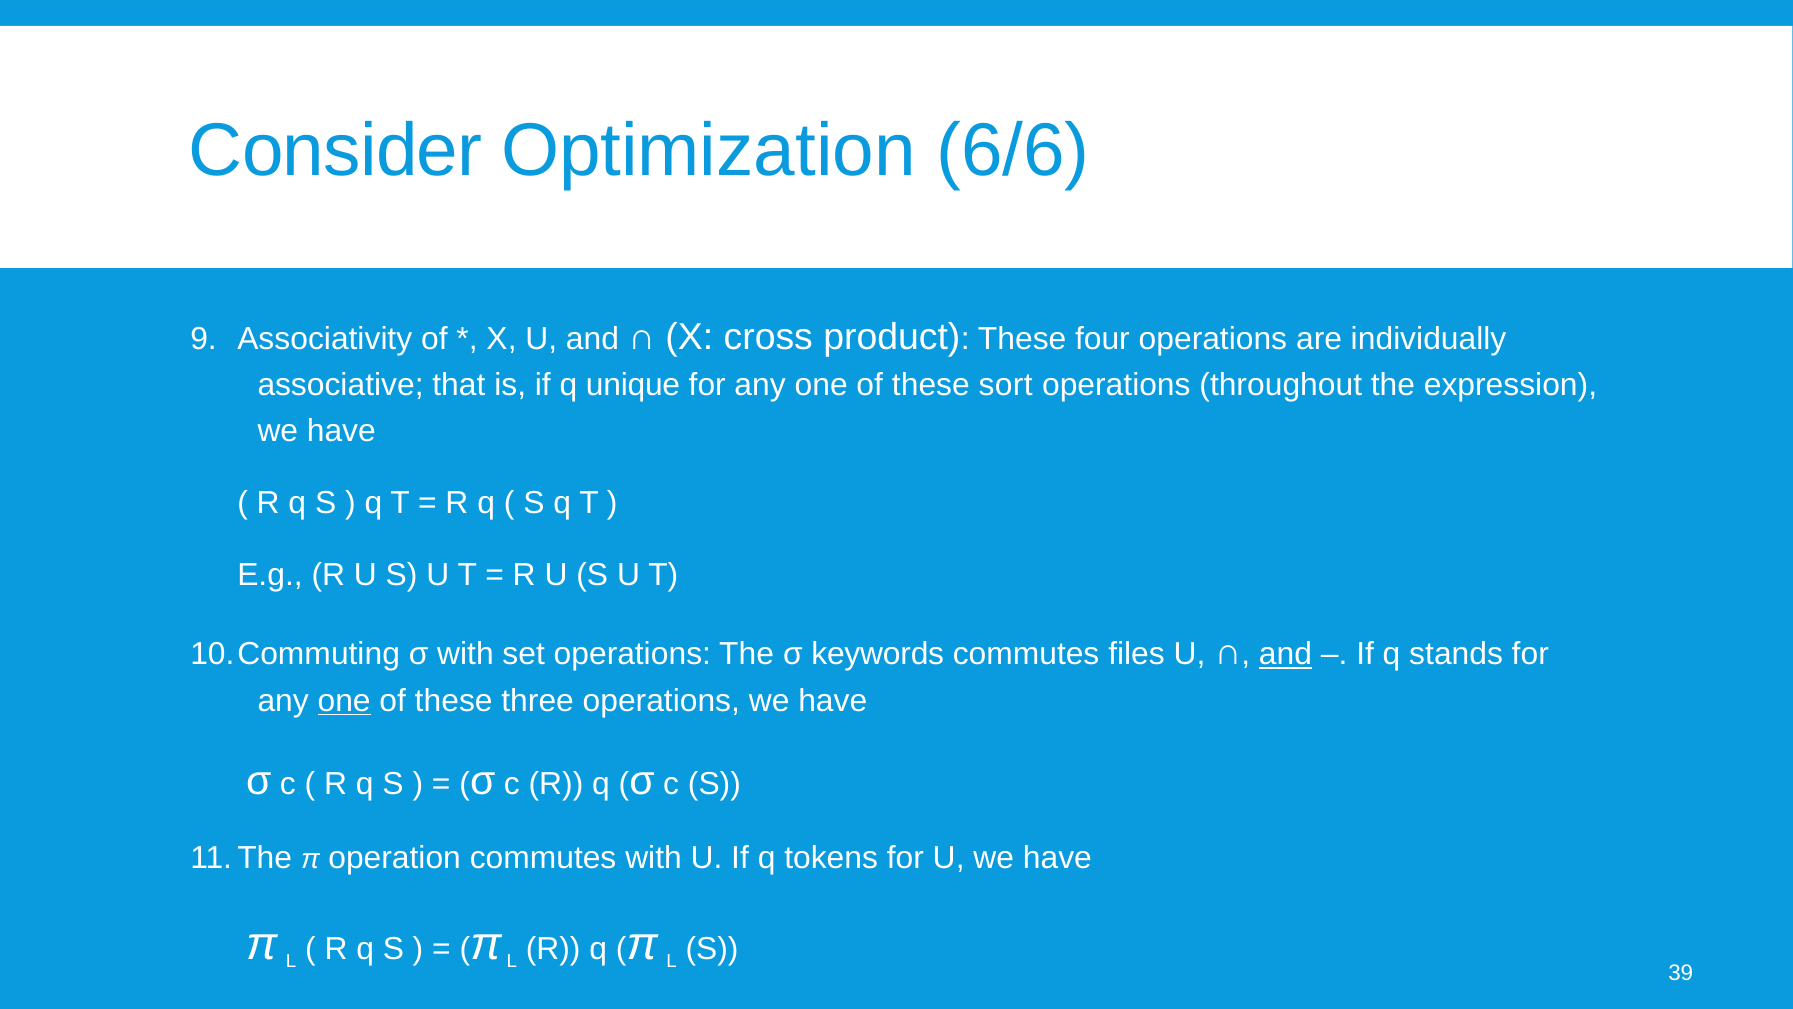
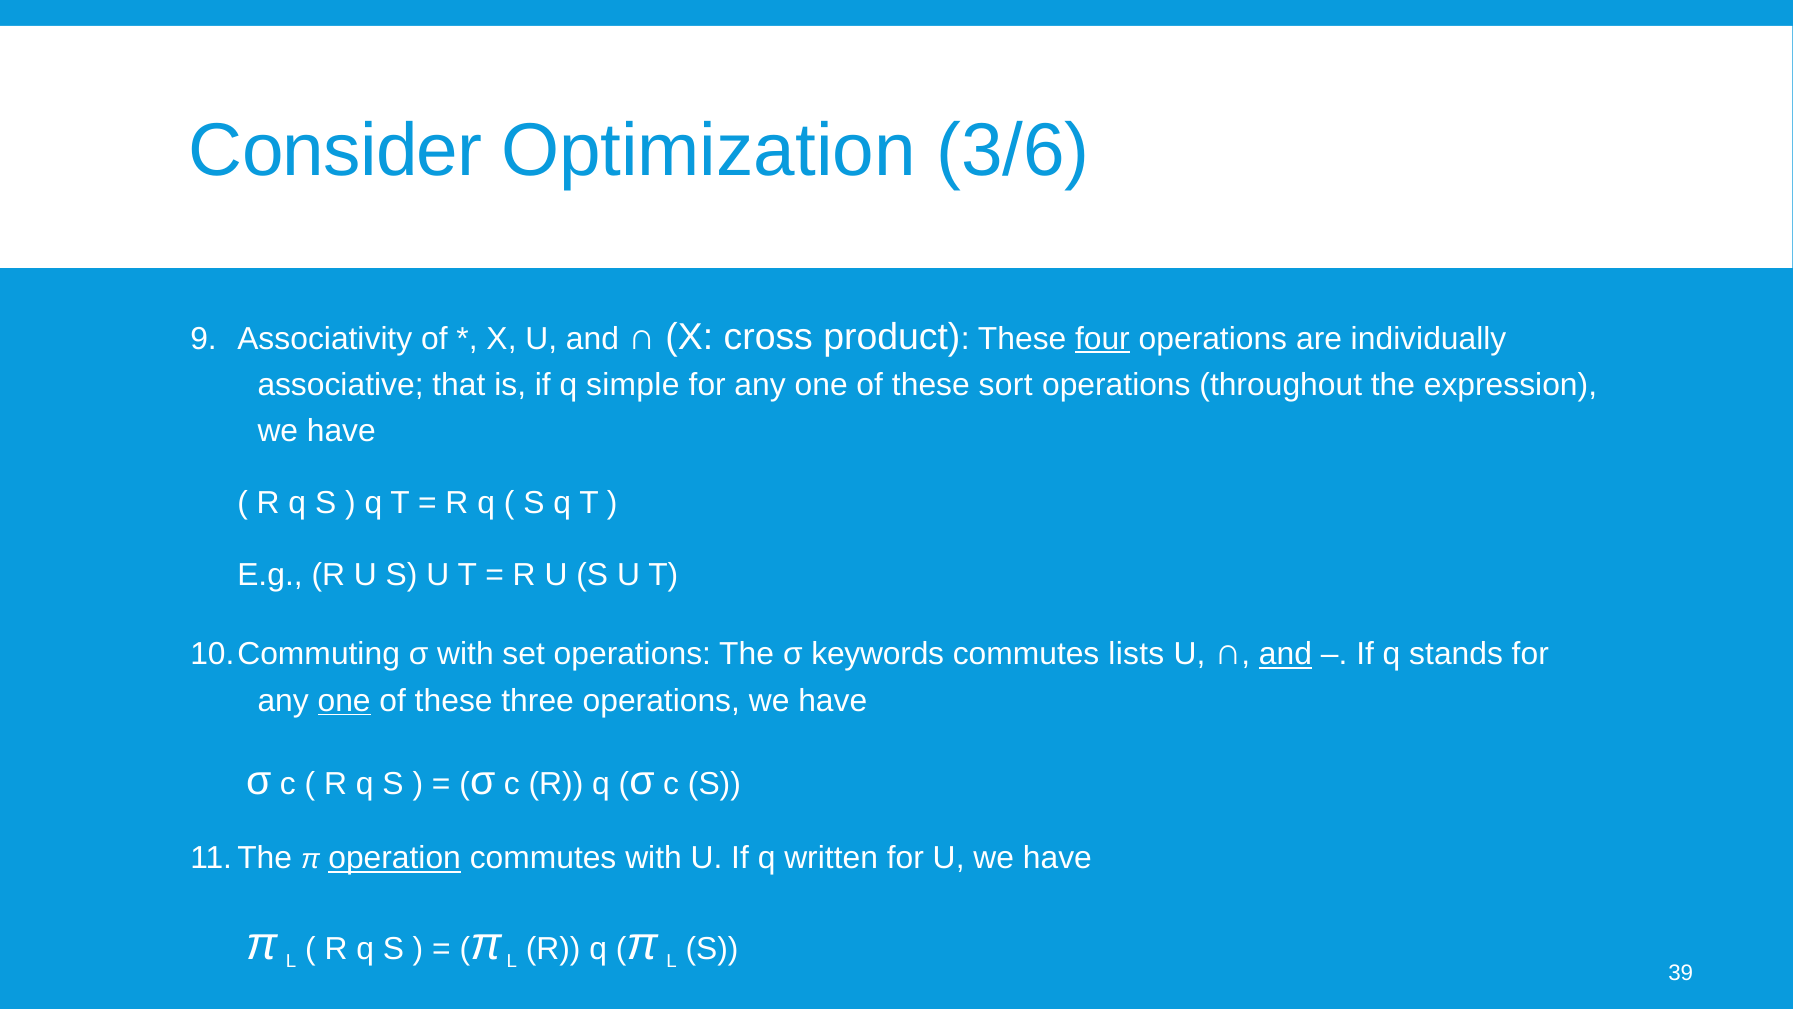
6/6: 6/6 -> 3/6
four underline: none -> present
unique: unique -> simple
files: files -> lists
operation underline: none -> present
tokens: tokens -> written
